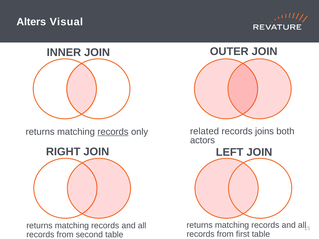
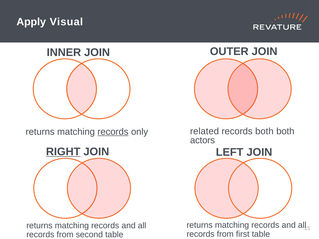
Alters: Alters -> Apply
records joins: joins -> both
RIGHT underline: none -> present
